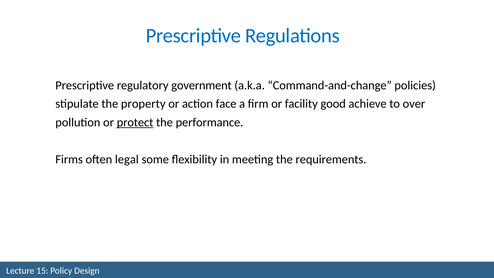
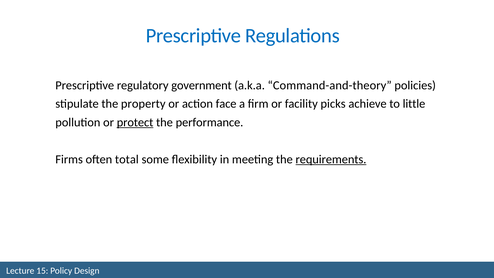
Command-and-change: Command-and-change -> Command-and-theory
good: good -> picks
over: over -> little
legal: legal -> total
requirements underline: none -> present
